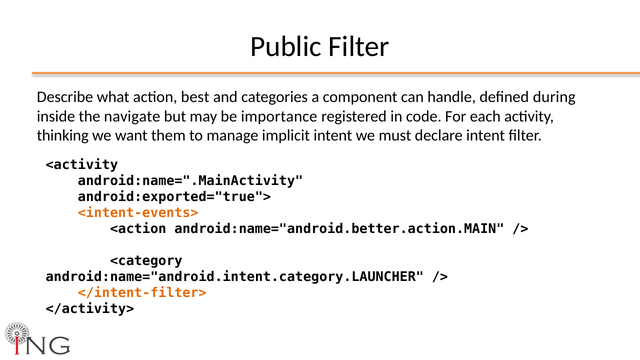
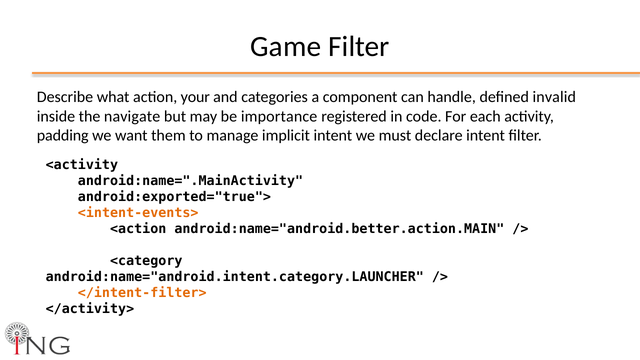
Public: Public -> Game
best: best -> your
during: during -> invalid
thinking: thinking -> padding
